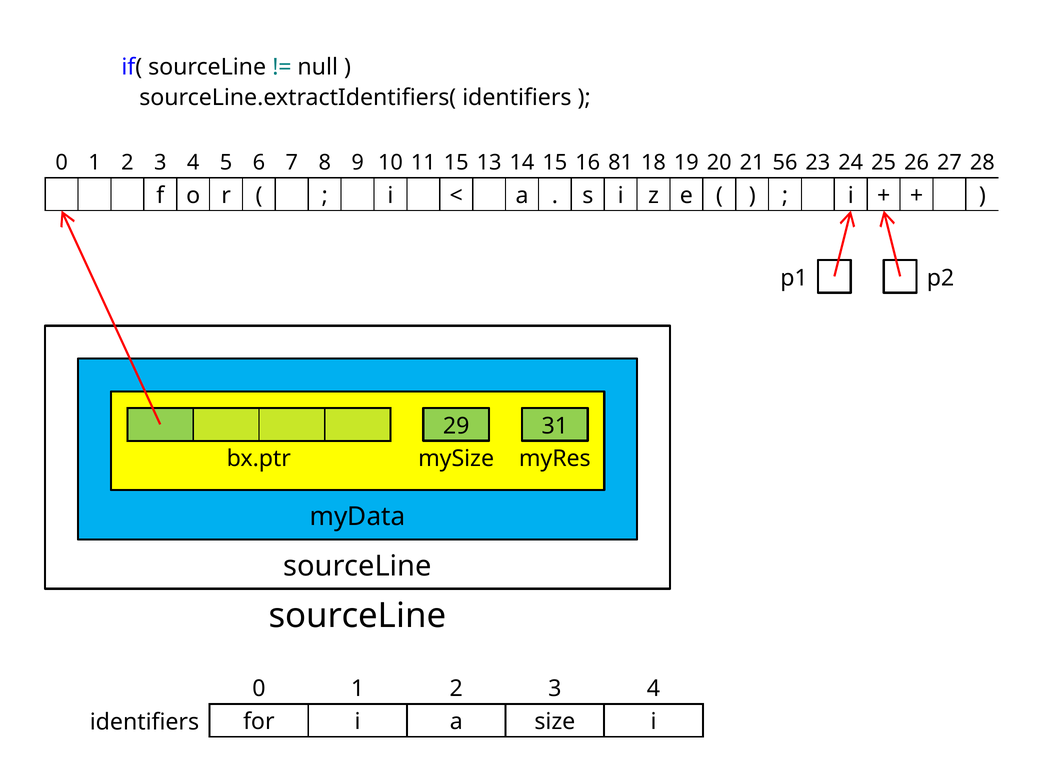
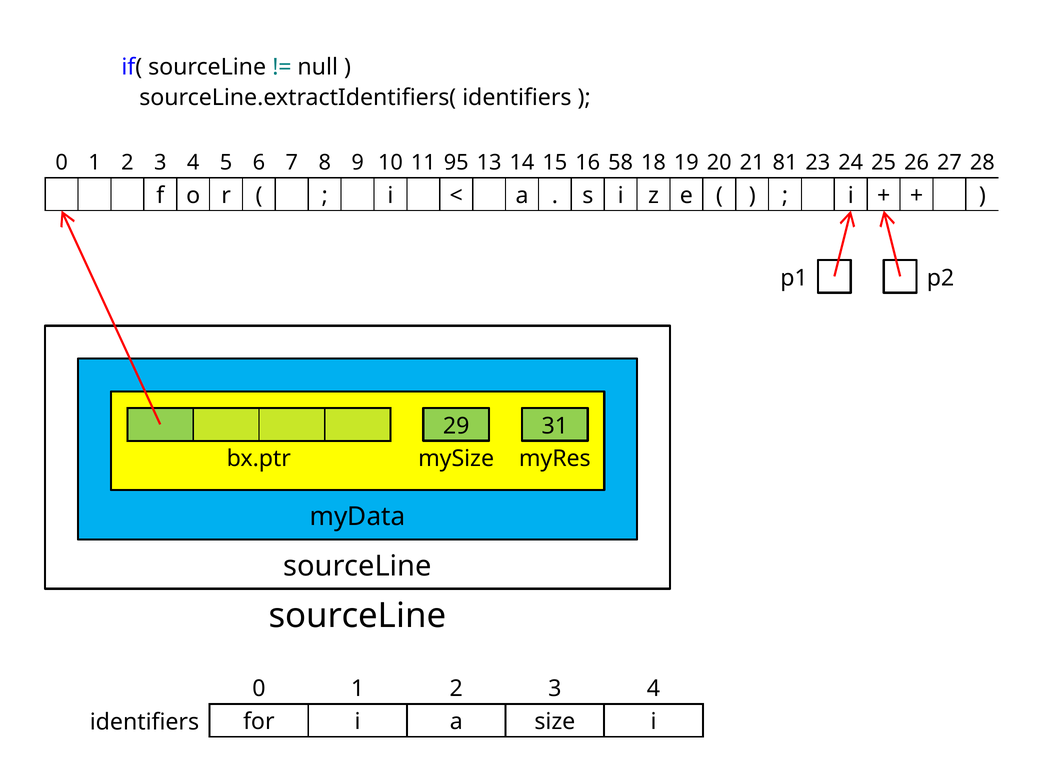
11 15: 15 -> 95
81: 81 -> 58
56: 56 -> 81
